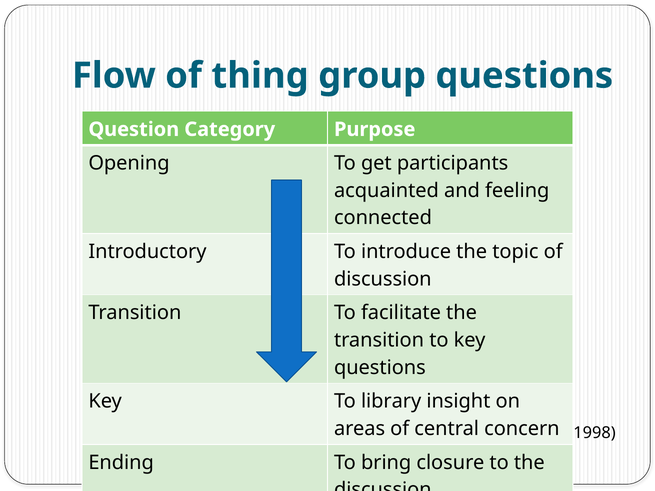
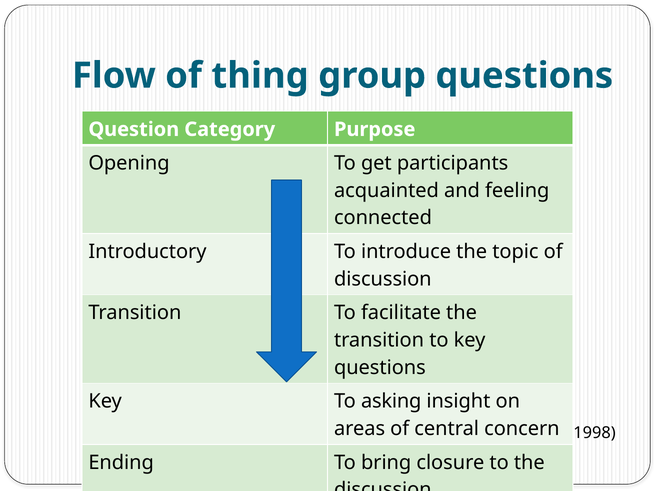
library: library -> asking
